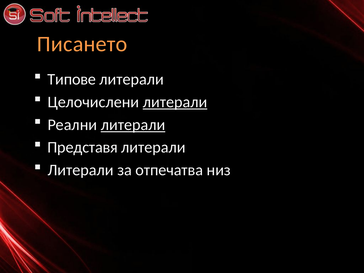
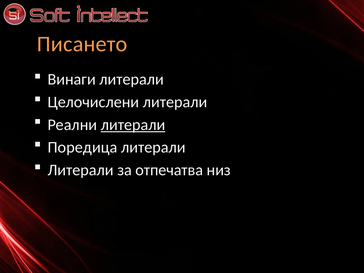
Типове: Типове -> Винаги
литерали at (175, 102) underline: present -> none
Представя: Представя -> Поредица
